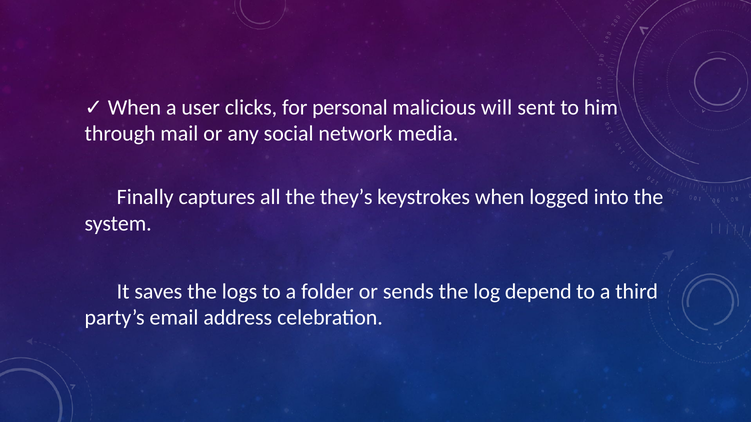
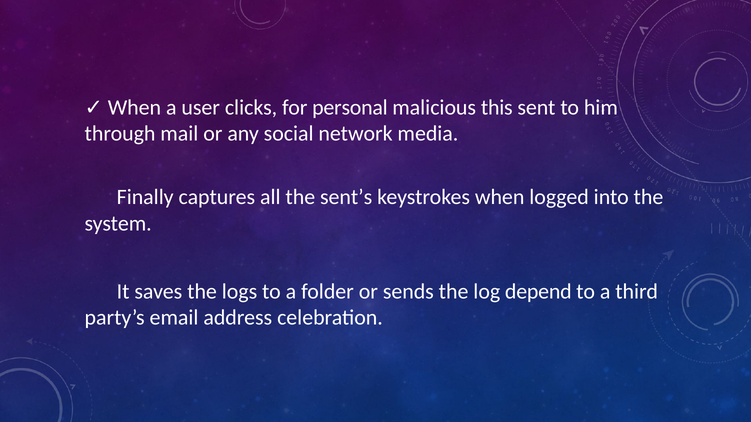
will: will -> this
they’s: they’s -> sent’s
